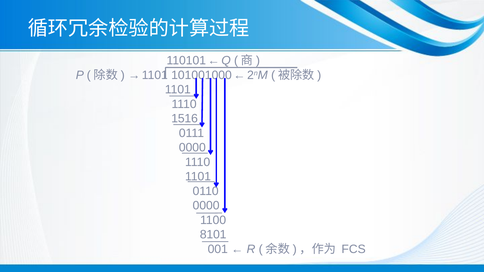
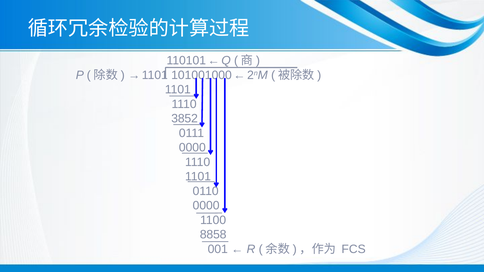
1516: 1516 -> 3852
8101: 8101 -> 8858
